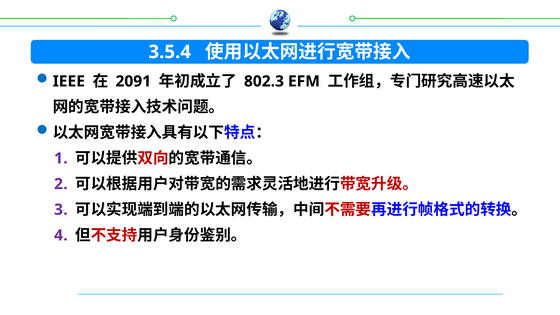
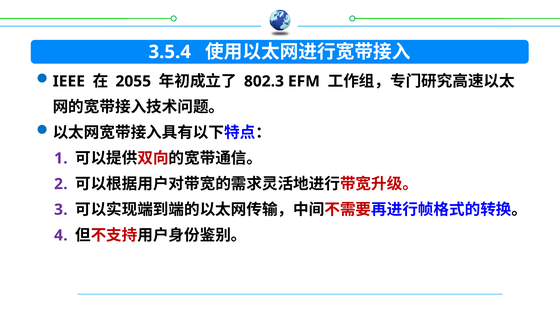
2091: 2091 -> 2055
